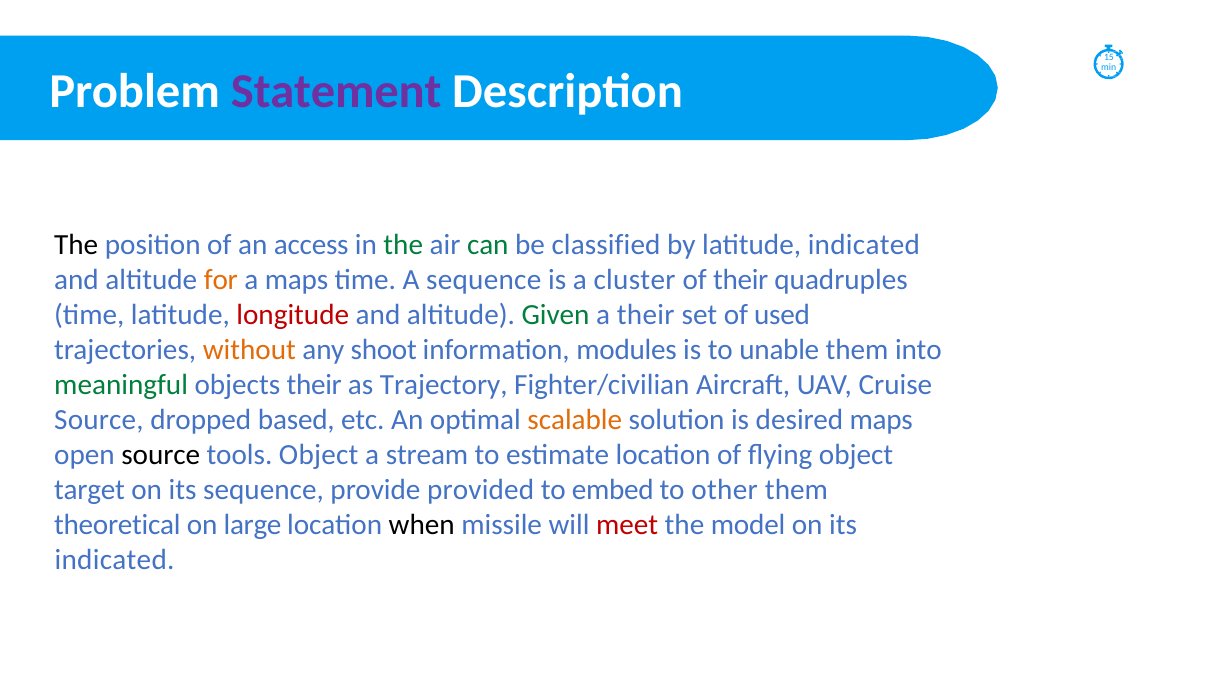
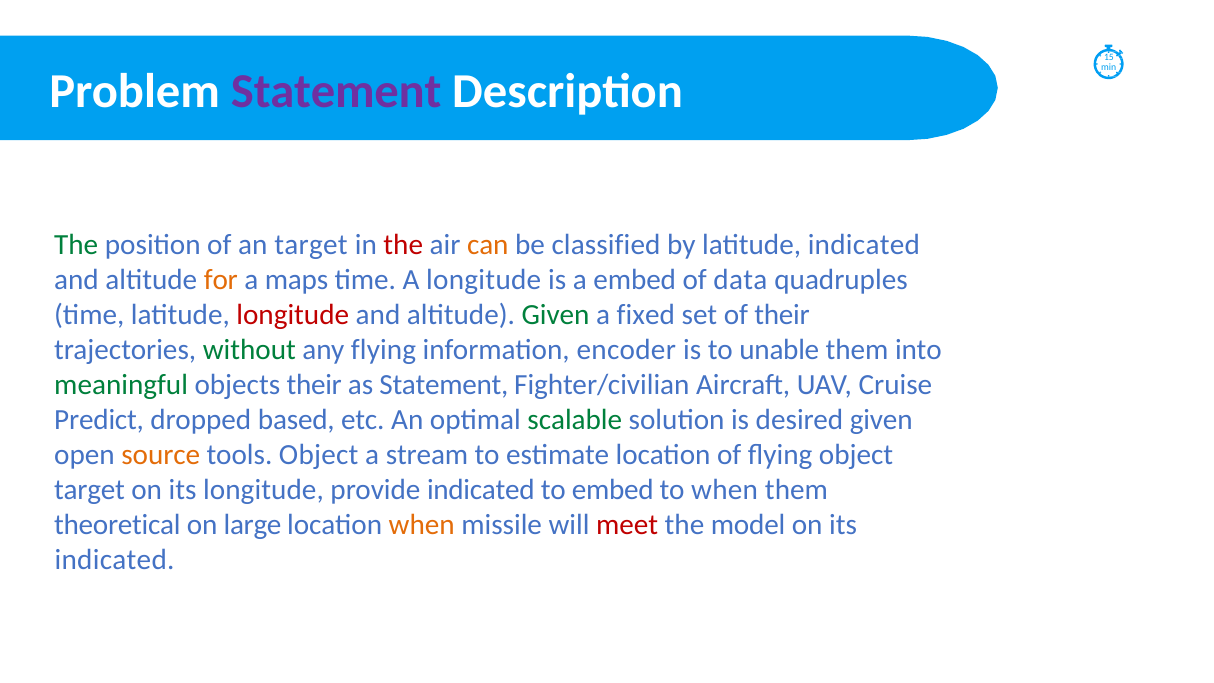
The at (76, 244) colour: black -> green
an access: access -> target
the at (403, 244) colour: green -> red
can colour: green -> orange
A sequence: sequence -> longitude
a cluster: cluster -> embed
of their: their -> data
a their: their -> fixed
of used: used -> their
without colour: orange -> green
any shoot: shoot -> flying
modules: modules -> encoder
as Trajectory: Trajectory -> Statement
Source at (99, 420): Source -> Predict
scalable colour: orange -> green
desired maps: maps -> given
source at (161, 455) colour: black -> orange
its sequence: sequence -> longitude
provide provided: provided -> indicated
to other: other -> when
when at (422, 525) colour: black -> orange
